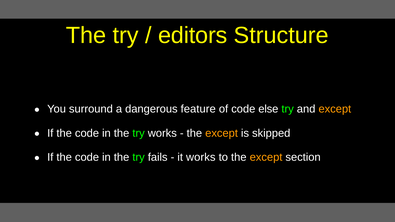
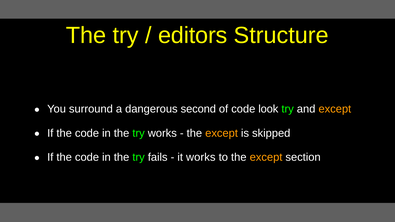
feature: feature -> second
else: else -> look
